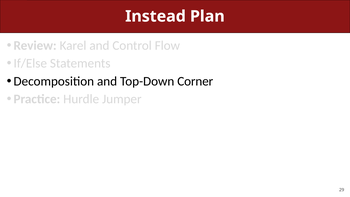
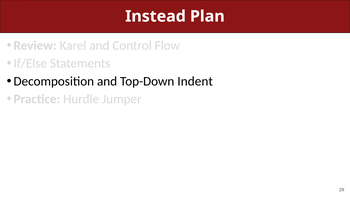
Corner: Corner -> Indent
